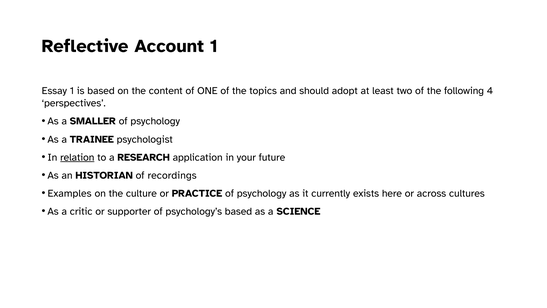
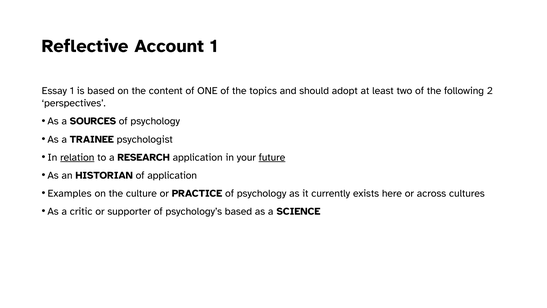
4: 4 -> 2
SMALLER: SMALLER -> SOURCES
future underline: none -> present
of recordings: recordings -> application
